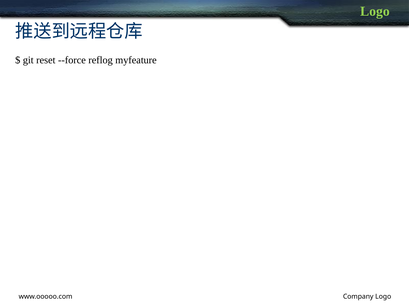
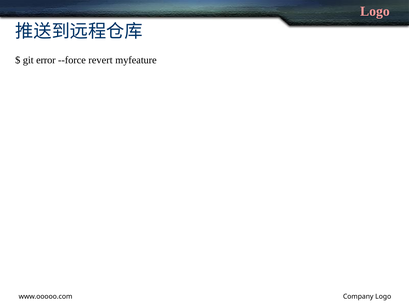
Logo at (375, 11) colour: light green -> pink
reset: reset -> error
reflog: reflog -> revert
